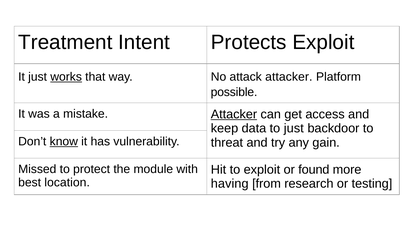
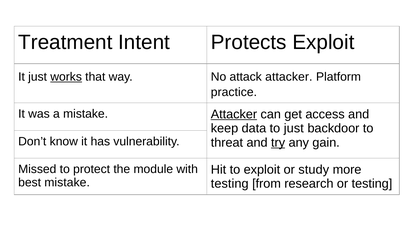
possible: possible -> practice
know underline: present -> none
try underline: none -> present
found: found -> study
best location: location -> mistake
having at (230, 184): having -> testing
